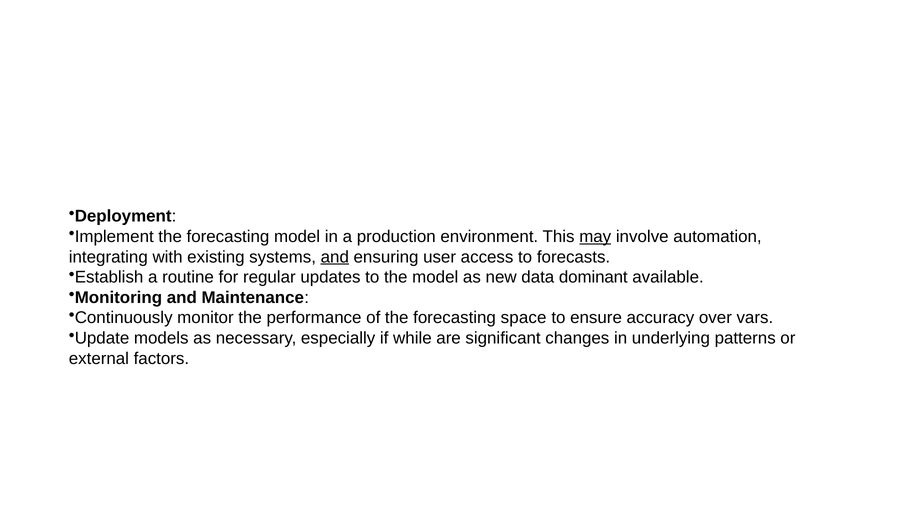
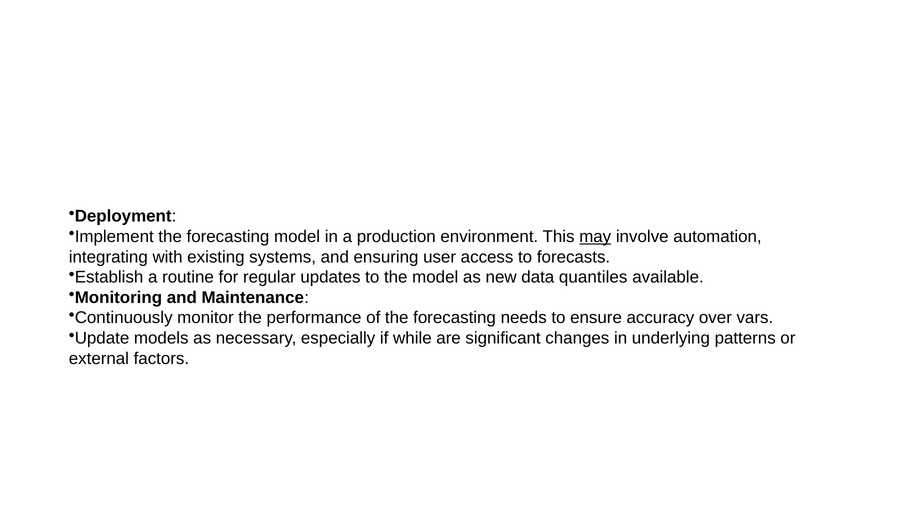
and at (335, 257) underline: present -> none
dominant: dominant -> quantiles
space: space -> needs
